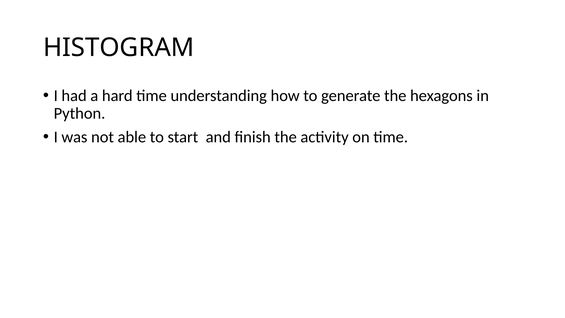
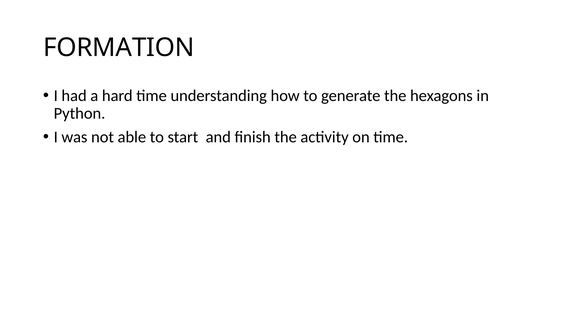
HISTOGRAM: HISTOGRAM -> FORMATION
